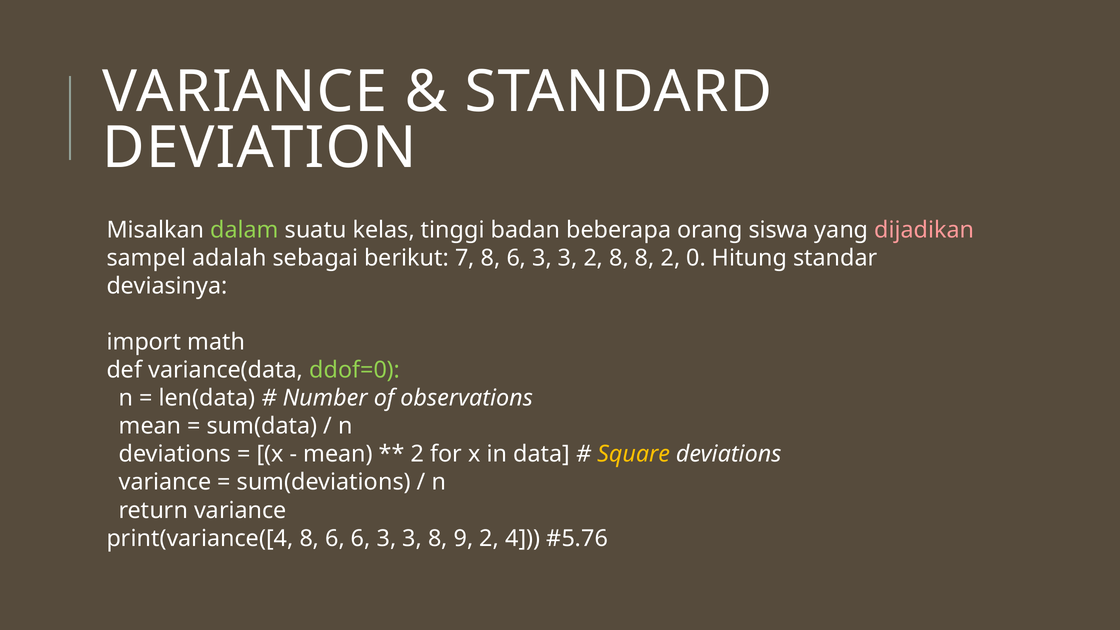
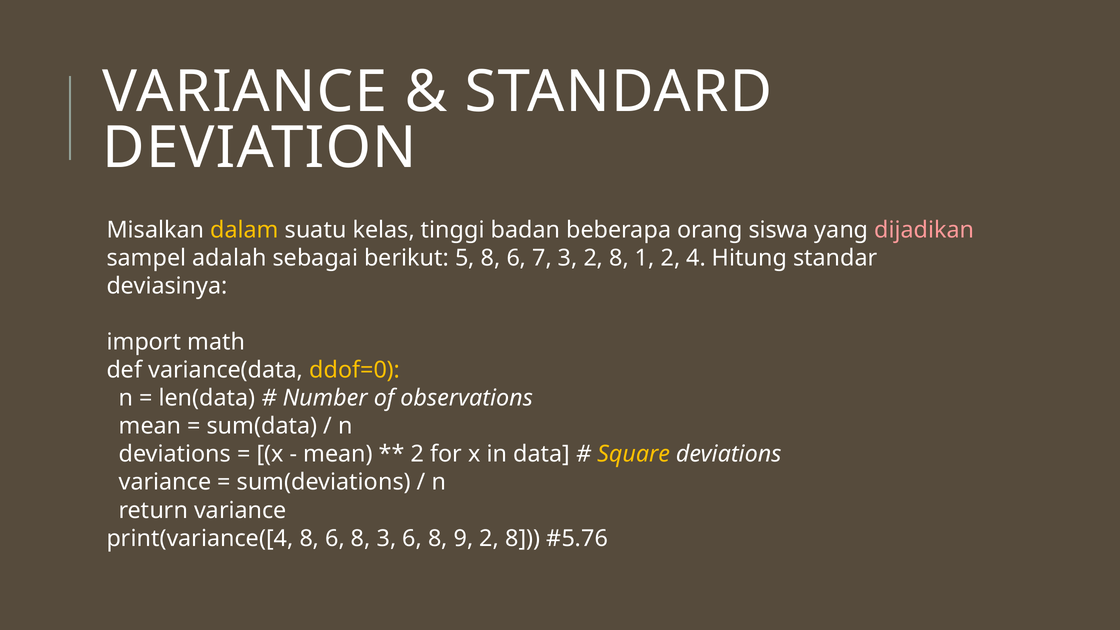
dalam colour: light green -> yellow
7: 7 -> 5
8 6 3: 3 -> 7
8 8: 8 -> 1
0: 0 -> 4
ddof=0 colour: light green -> yellow
8 6 6: 6 -> 8
3 at (412, 538): 3 -> 6
9 2 4: 4 -> 8
